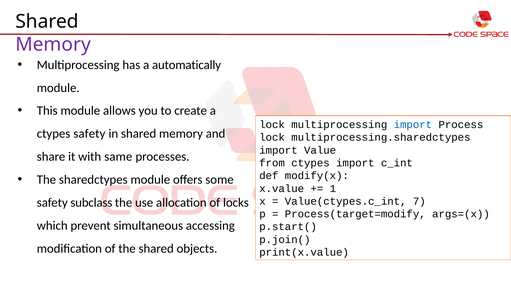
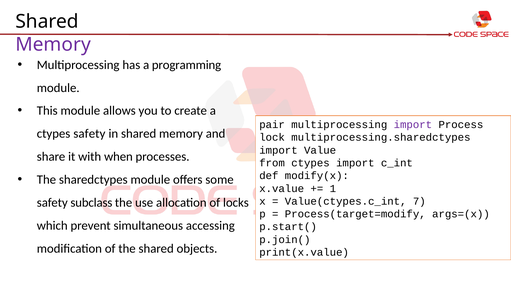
automatically: automatically -> programming
lock at (272, 125): lock -> pair
import at (413, 125) colour: blue -> purple
same: same -> when
